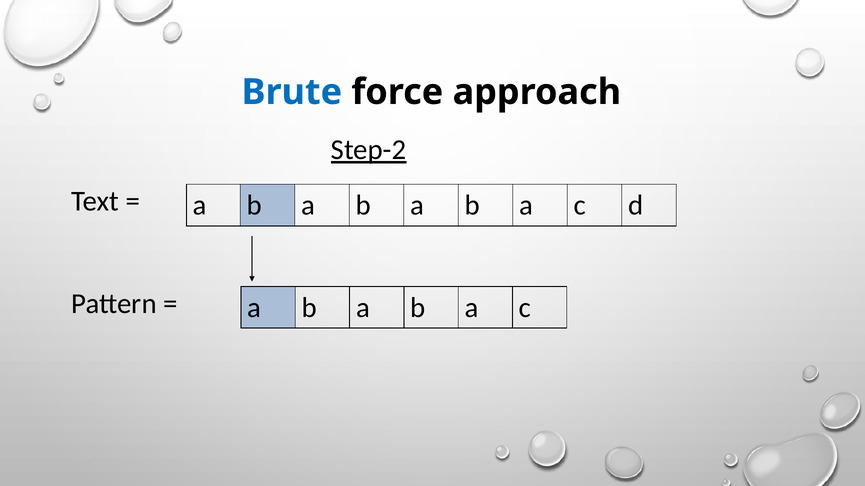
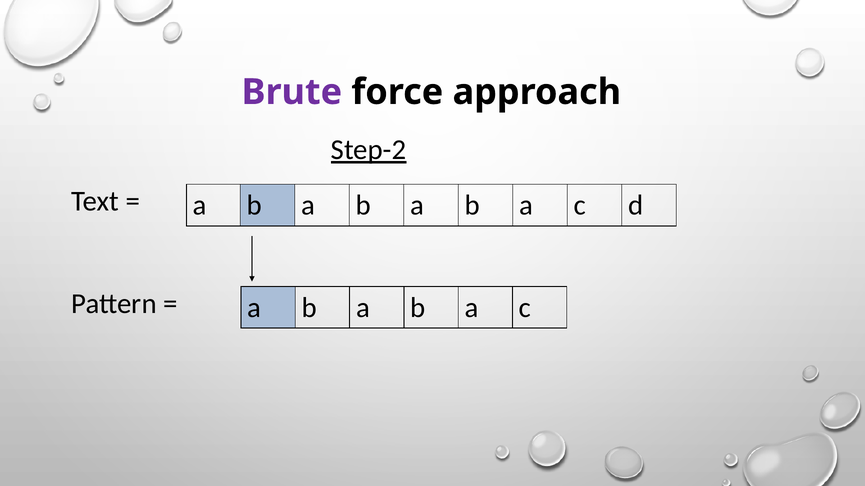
Brute colour: blue -> purple
